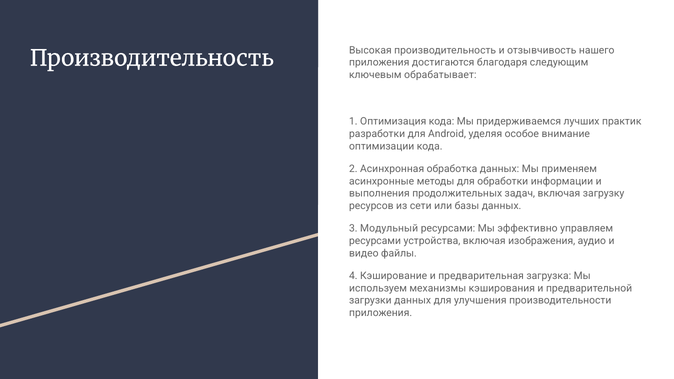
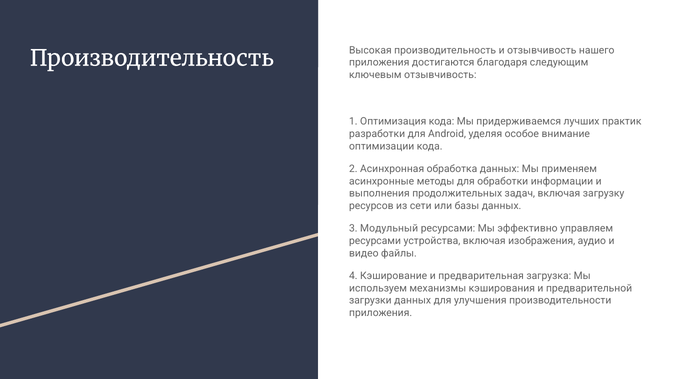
ключевым обрабатывает: обрабатывает -> отзывчивость
